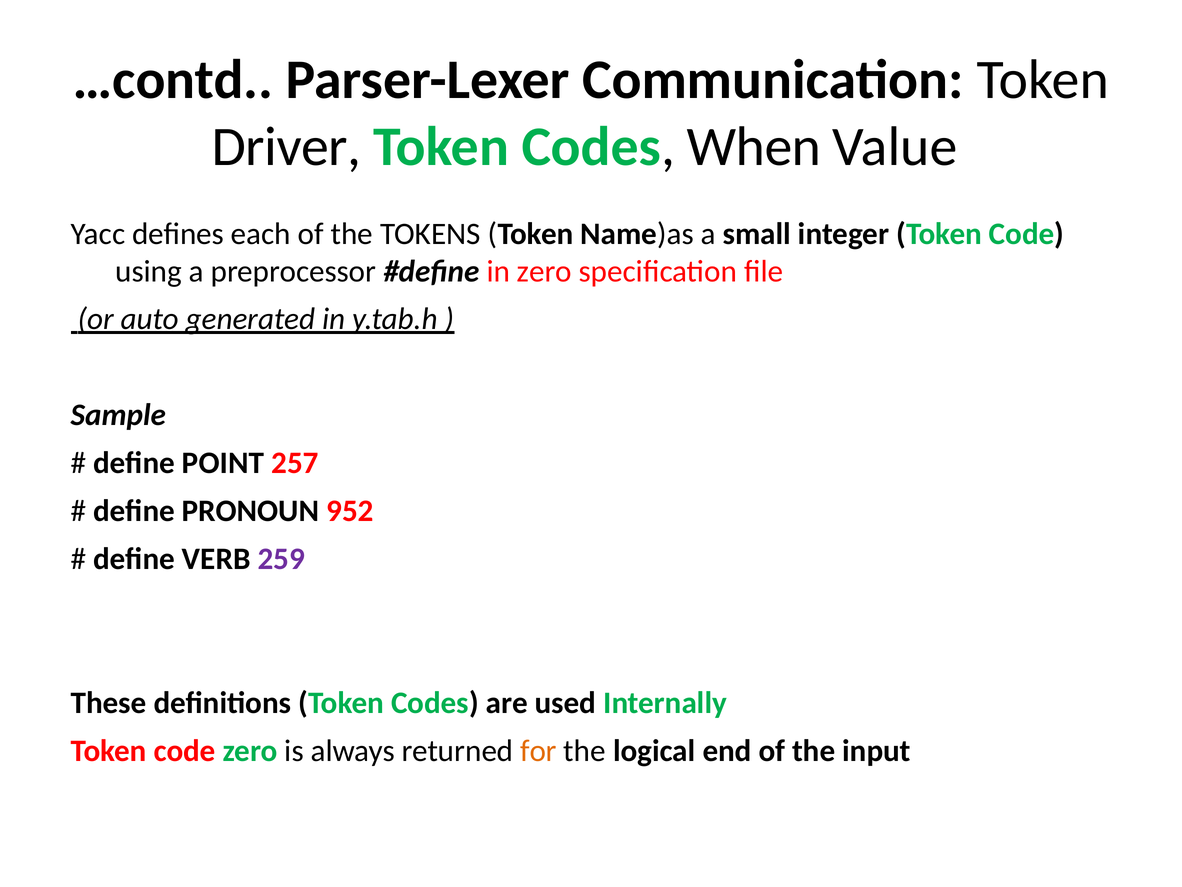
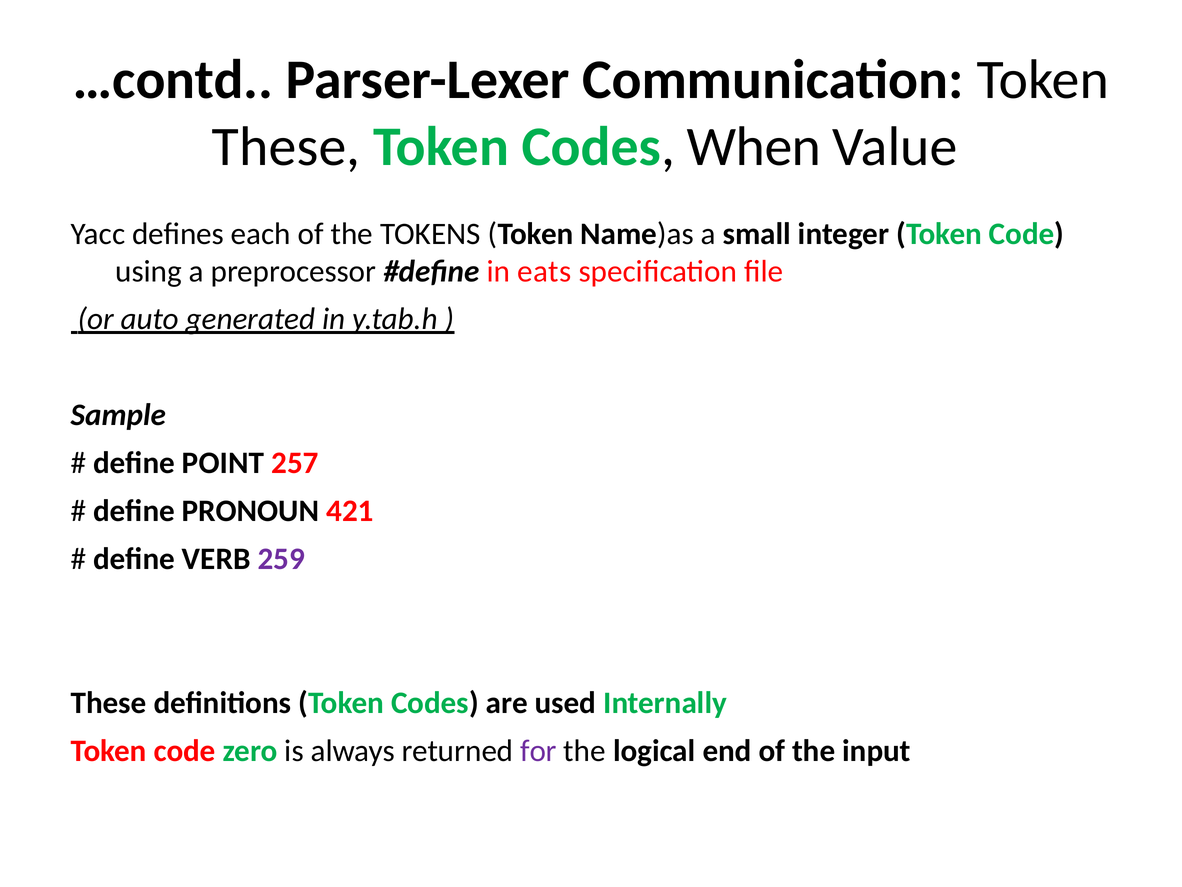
Driver at (286, 147): Driver -> These
in zero: zero -> eats
952: 952 -> 421
for colour: orange -> purple
